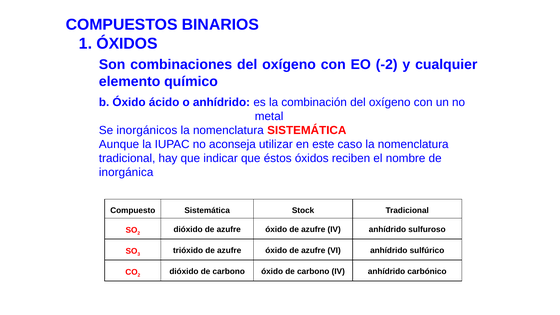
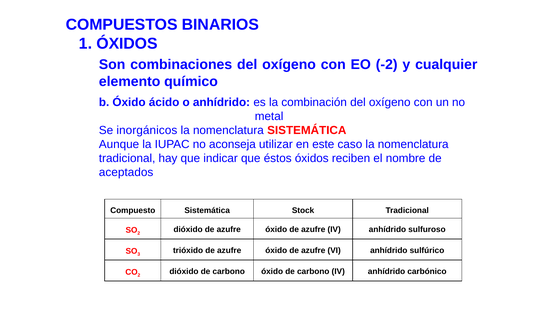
inorgánica: inorgánica -> aceptados
